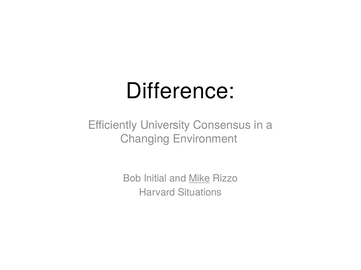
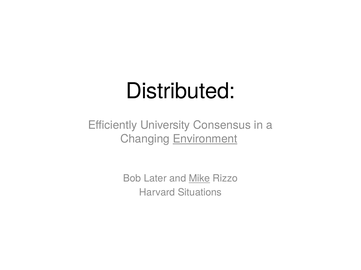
Difference: Difference -> Distributed
Environment underline: none -> present
Initial: Initial -> Later
